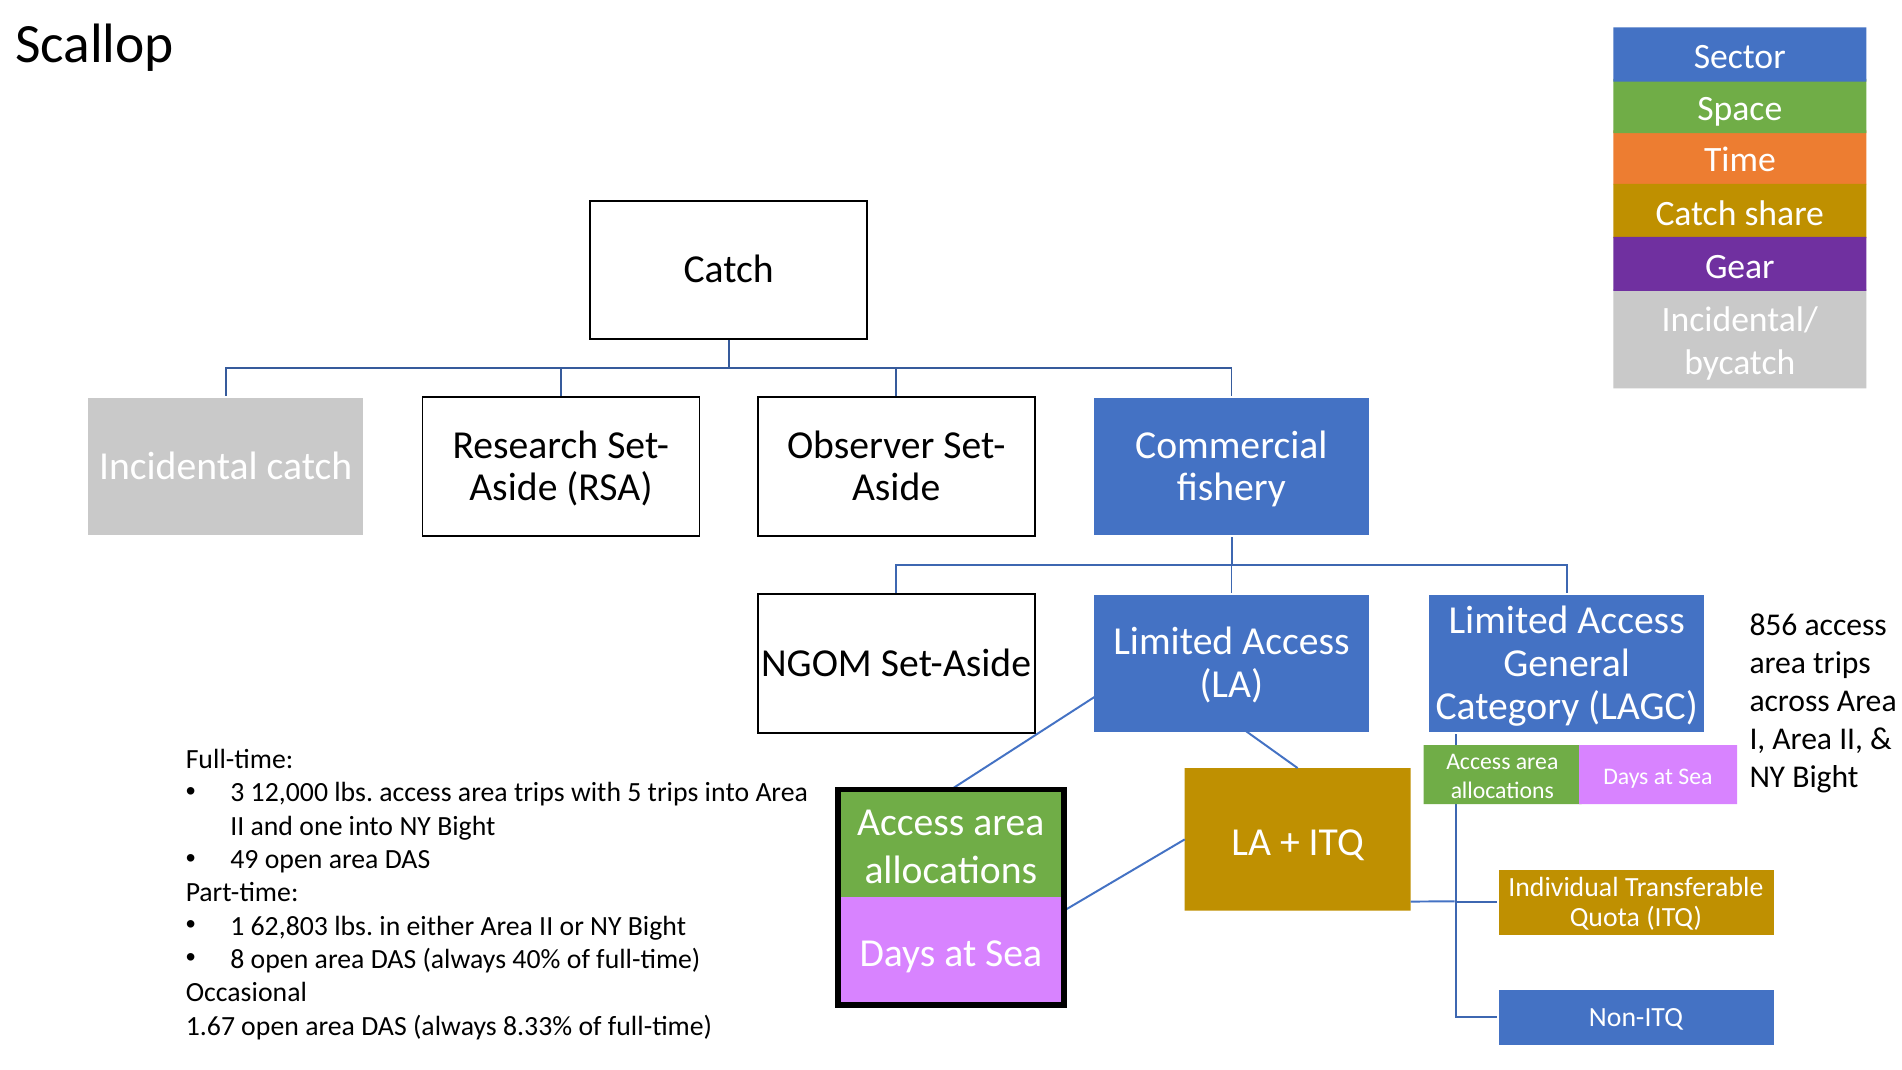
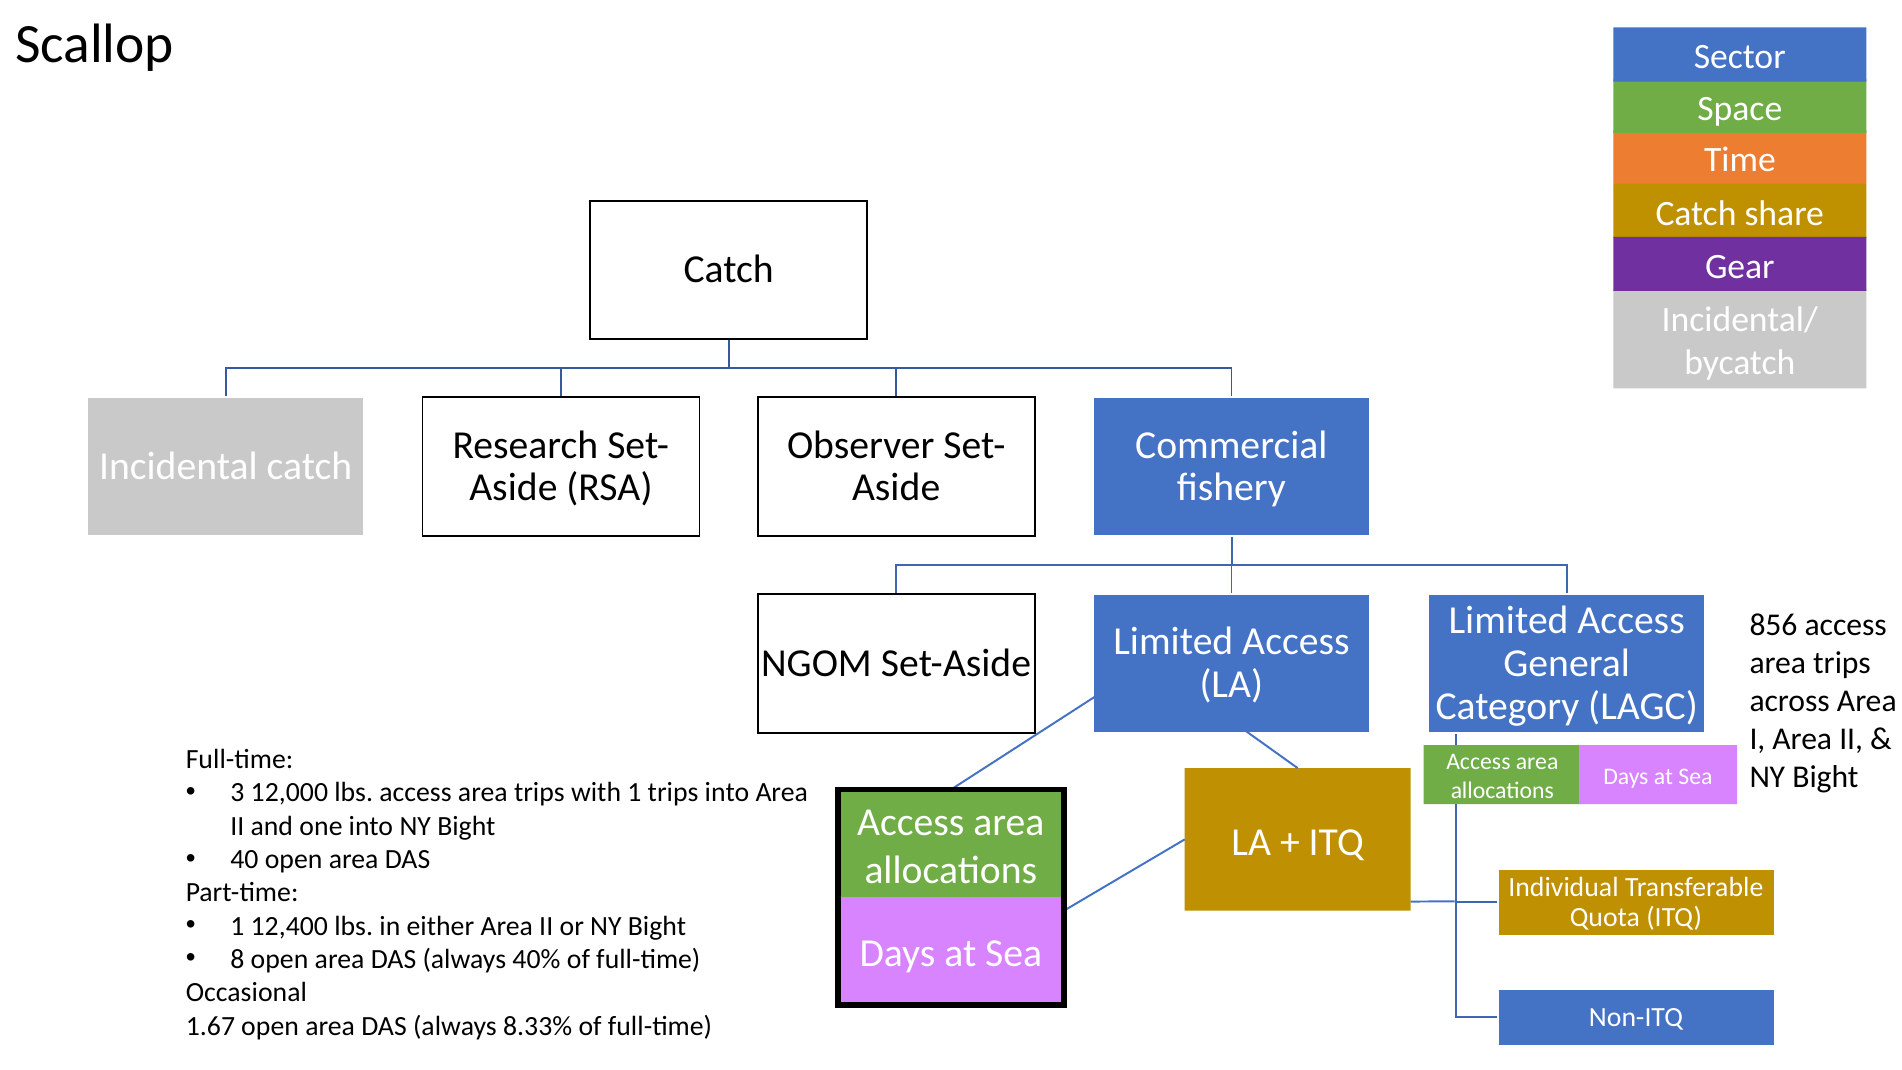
with 5: 5 -> 1
49: 49 -> 40
62,803: 62,803 -> 12,400
